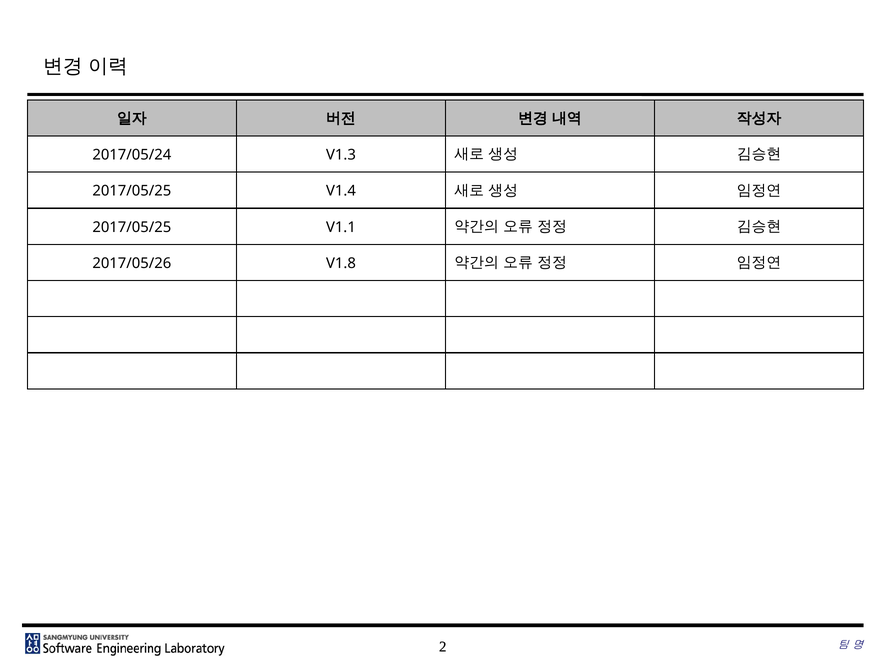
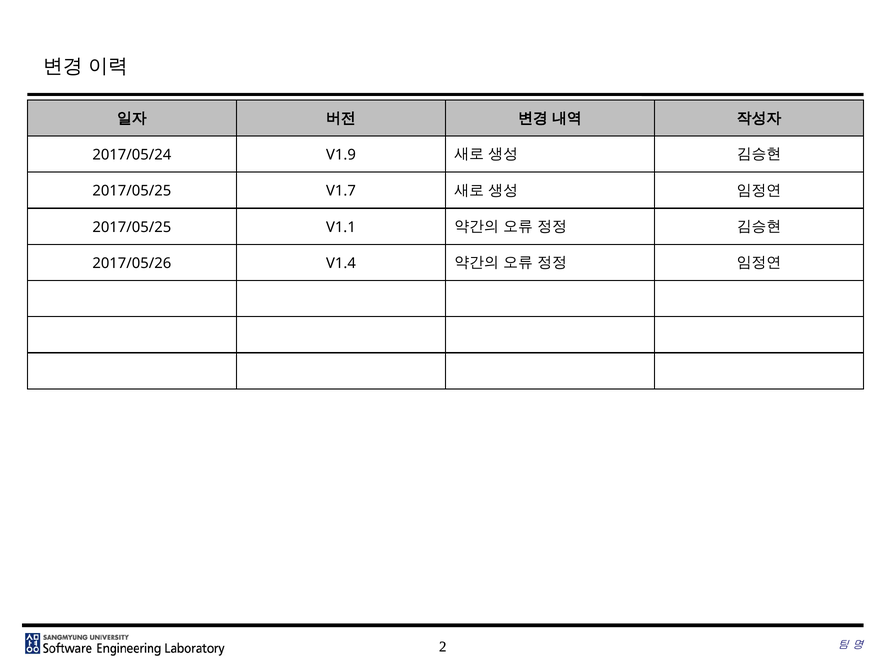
V1.3: V1.3 -> V1.9
V1.4: V1.4 -> V1.7
V1.8: V1.8 -> V1.4
